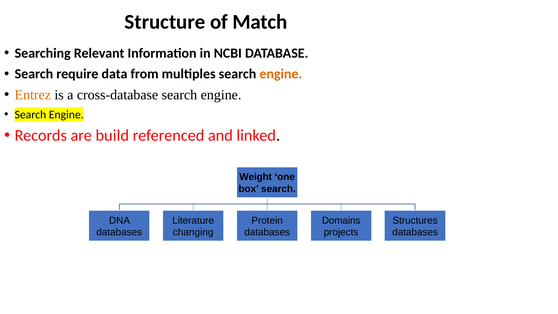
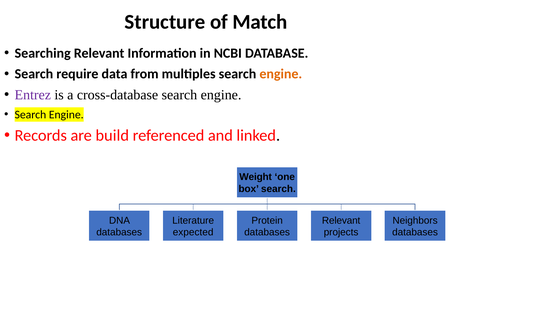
Entrez colour: orange -> purple
Domains at (341, 220): Domains -> Relevant
Structures: Structures -> Neighbors
changing: changing -> expected
